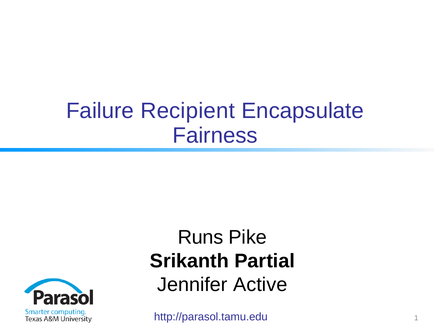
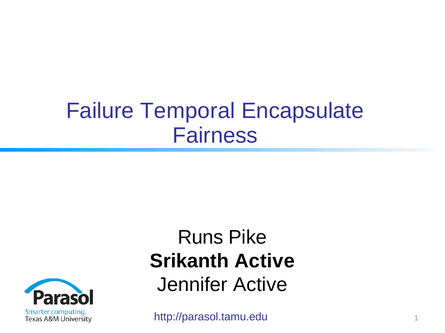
Recipient: Recipient -> Temporal
Srikanth Partial: Partial -> Active
